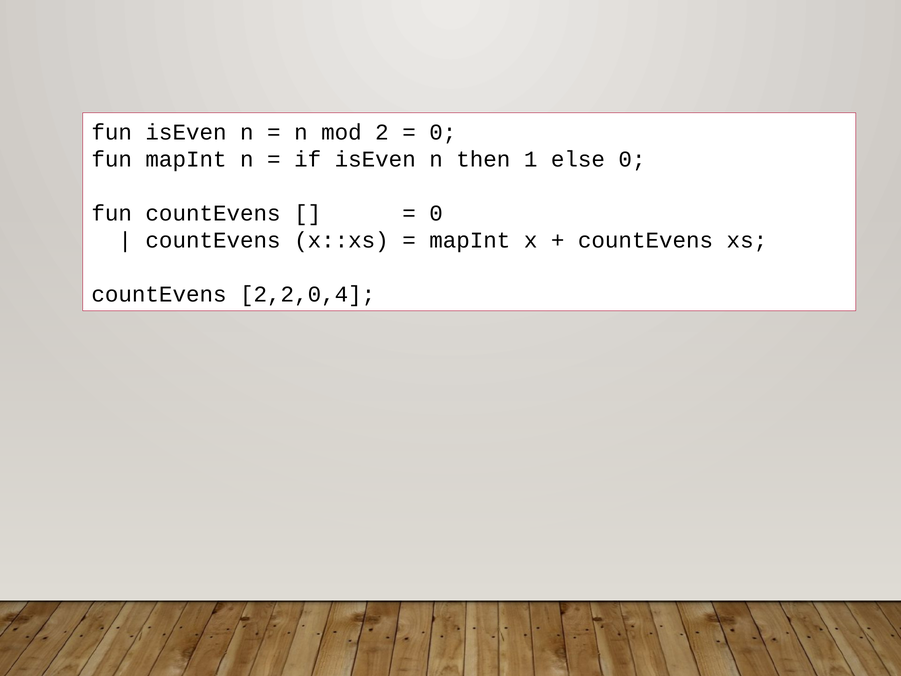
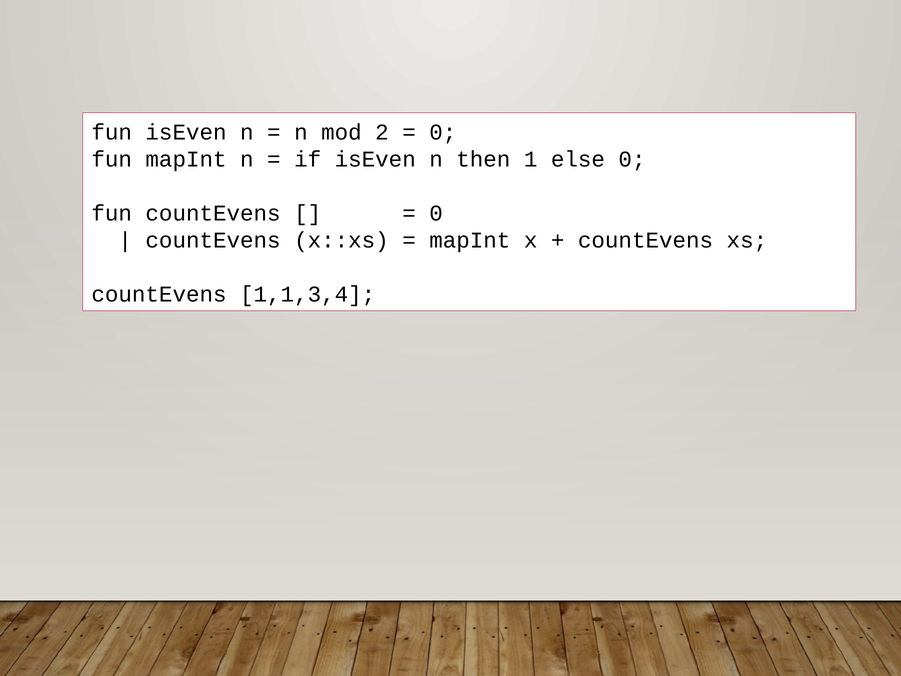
2,2,0,4: 2,2,0,4 -> 1,1,3,4
